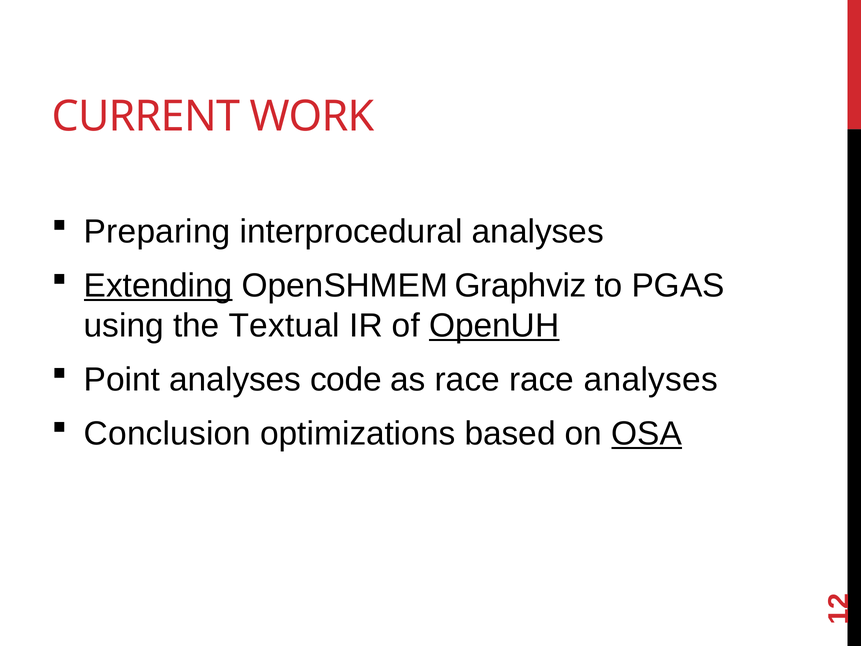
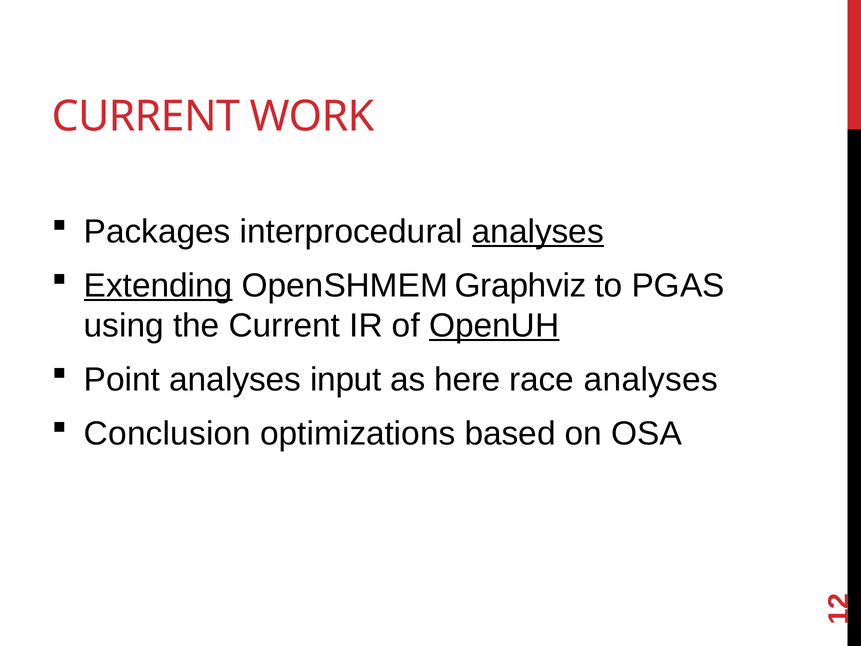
Preparing: Preparing -> Packages
analyses at (538, 231) underline: none -> present
the Textual: Textual -> Current
code: code -> input
as race: race -> here
OSA underline: present -> none
